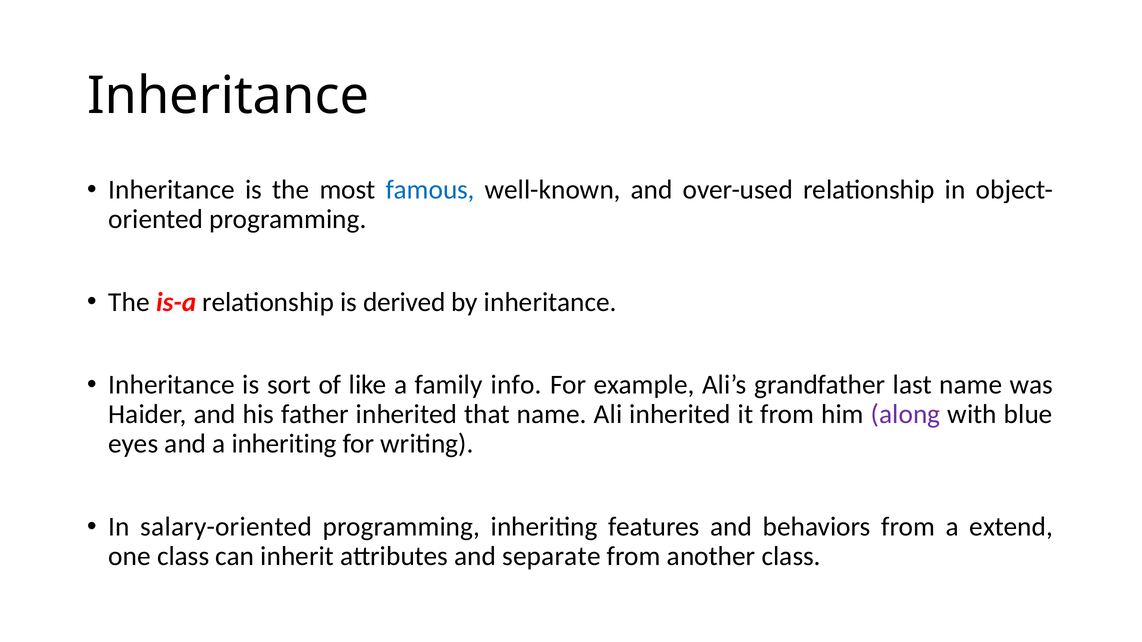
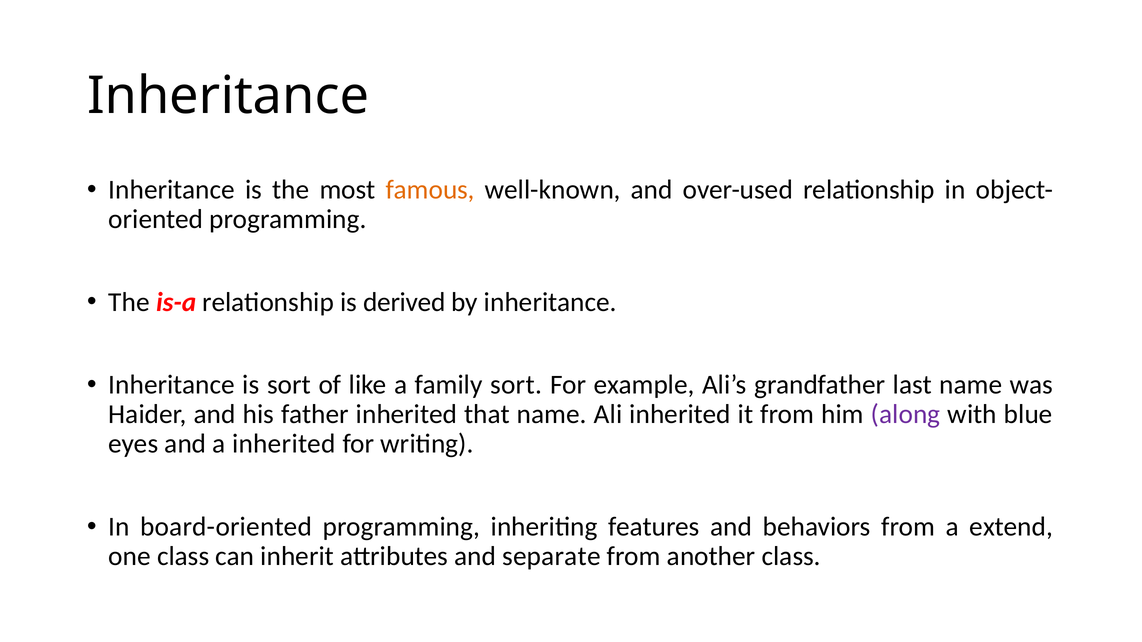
famous colour: blue -> orange
family info: info -> sort
a inheriting: inheriting -> inherited
salary-oriented: salary-oriented -> board-oriented
